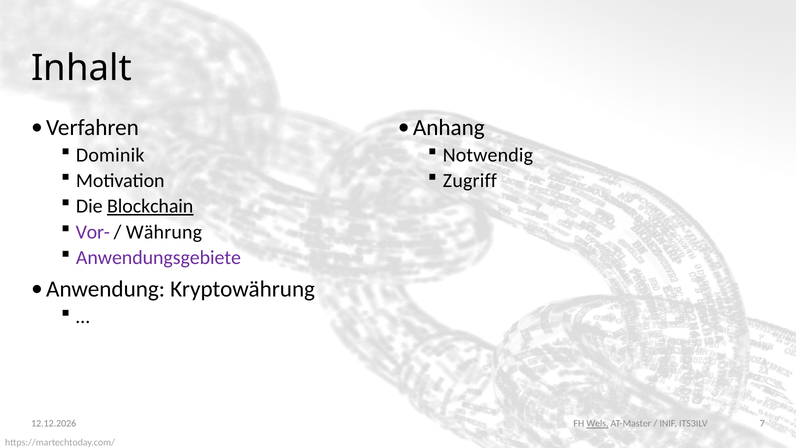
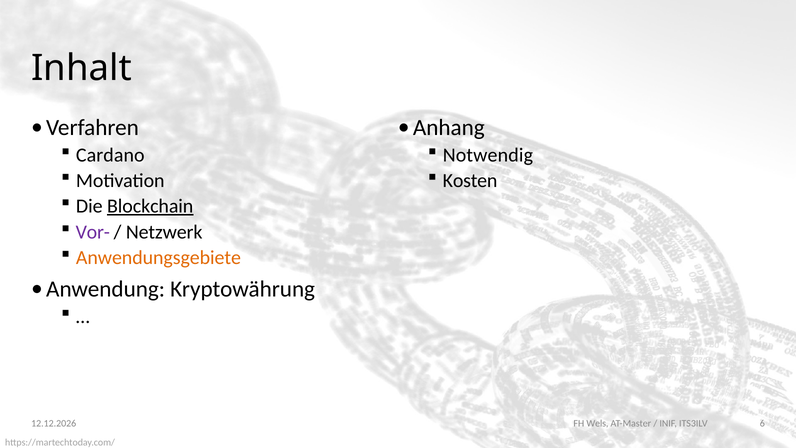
Dominik: Dominik -> Cardano
Zugriff: Zugriff -> Kosten
Währung: Währung -> Netzwerk
Anwendungsgebiete colour: purple -> orange
Wels underline: present -> none
7: 7 -> 6
